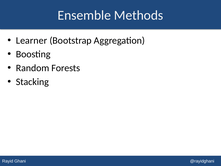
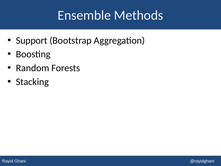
Learner: Learner -> Support
